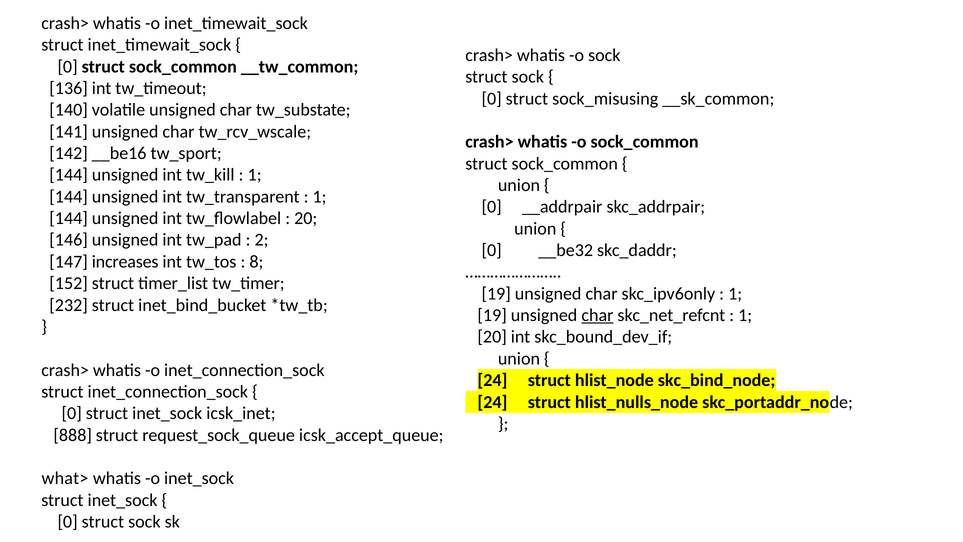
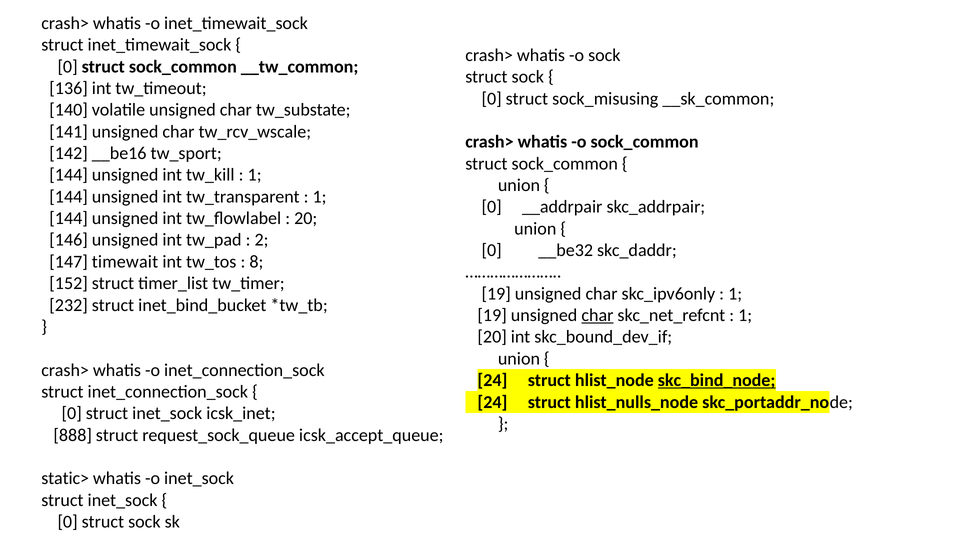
increases: increases -> timewait
skc_bind_node underline: none -> present
what>: what> -> static>
